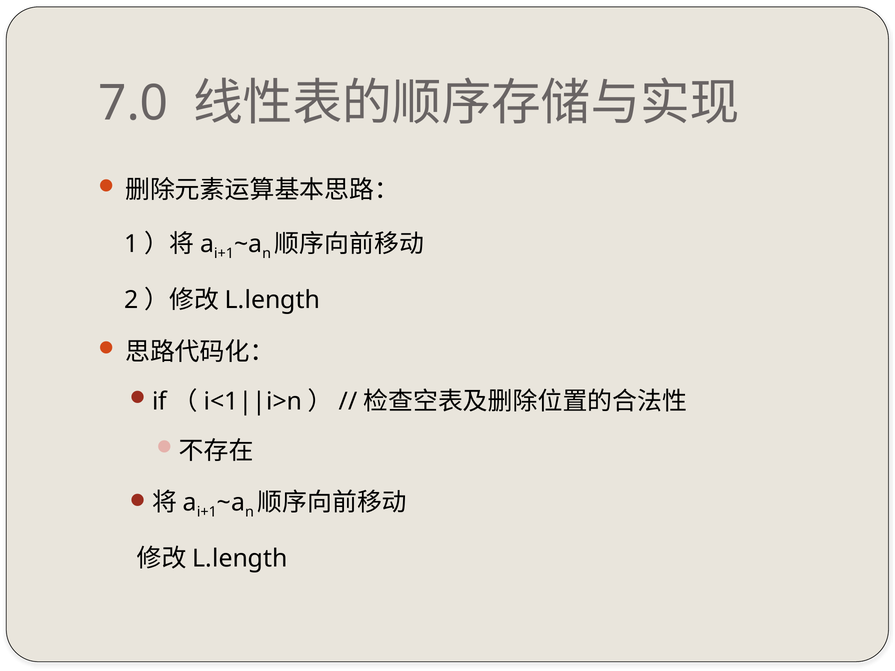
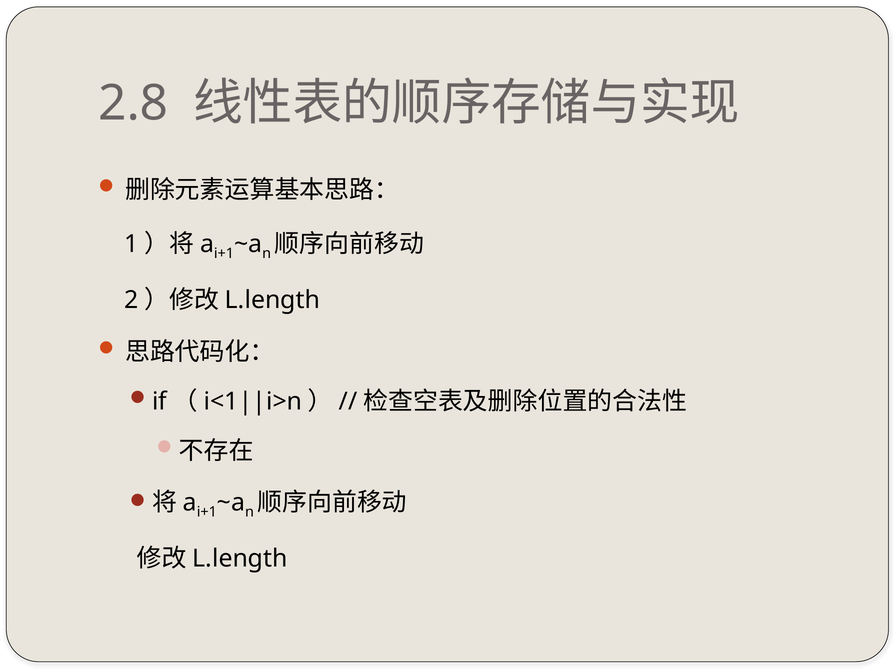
7.0: 7.0 -> 2.8
